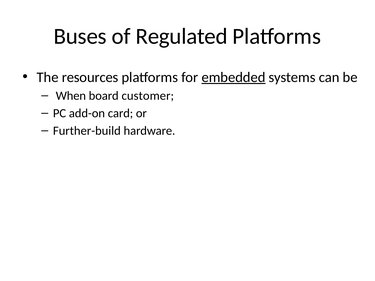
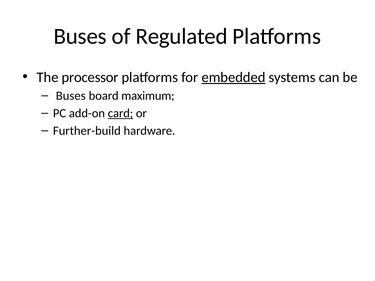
resources: resources -> processor
When at (71, 96): When -> Buses
customer: customer -> maximum
card underline: none -> present
